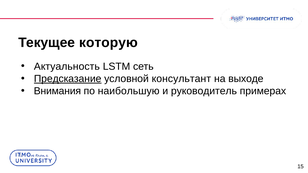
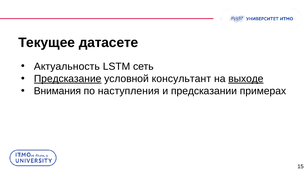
которую: которую -> датасете
выходе underline: none -> present
наибольшую: наибольшую -> наступления
руководитель: руководитель -> предсказании
